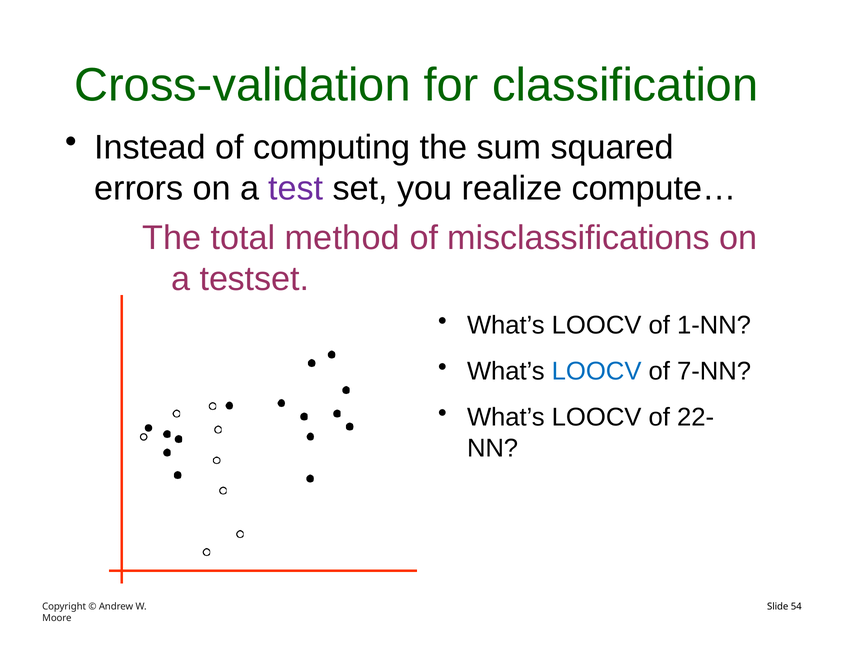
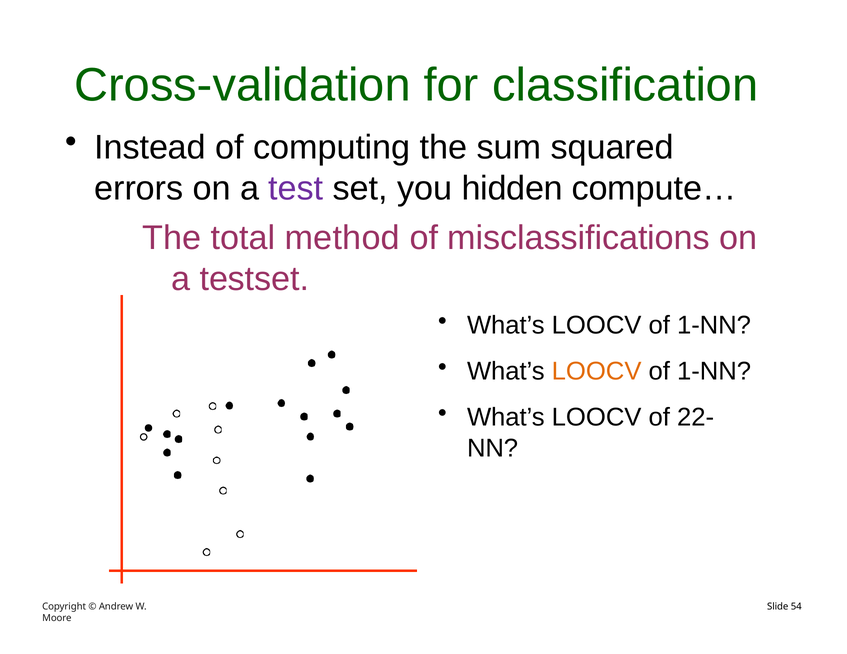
realize: realize -> hidden
LOOCV at (597, 372) colour: blue -> orange
7-NN at (714, 372): 7-NN -> 1-NN
